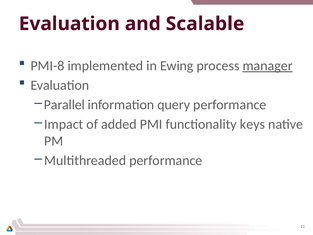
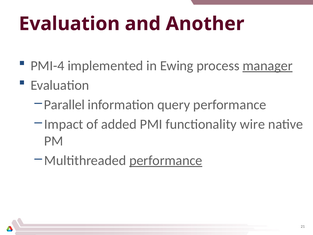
Scalable: Scalable -> Another
PMI-8: PMI-8 -> PMI-4
keys: keys -> wire
performance at (166, 160) underline: none -> present
